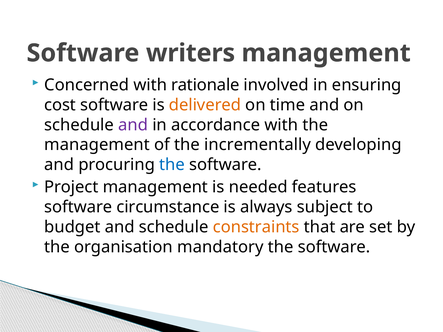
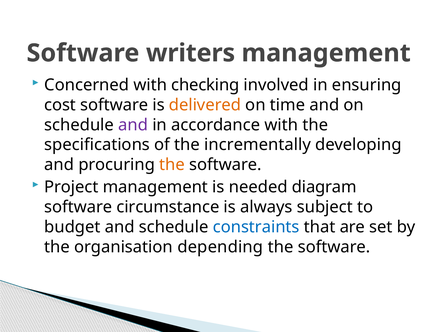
rationale: rationale -> checking
management at (97, 145): management -> specifications
the at (172, 165) colour: blue -> orange
features: features -> diagram
constraints colour: orange -> blue
mandatory: mandatory -> depending
